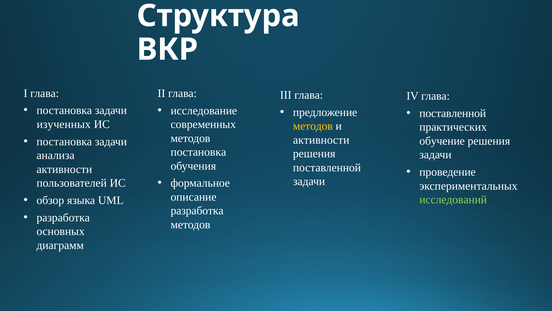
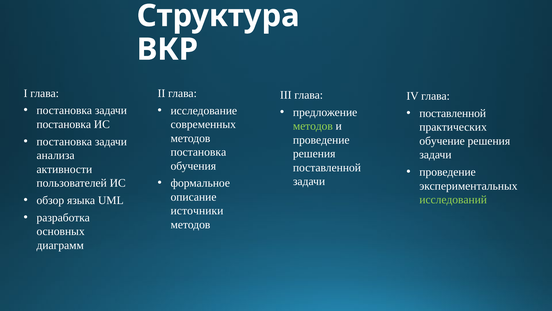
изученных at (64, 124): изученных -> постановка
методов at (313, 126) colour: yellow -> light green
активности at (321, 140): активности -> проведение
разработка at (197, 210): разработка -> источники
